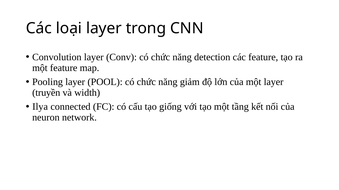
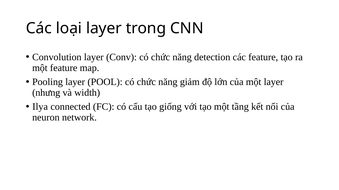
truyền: truyền -> nhưng
